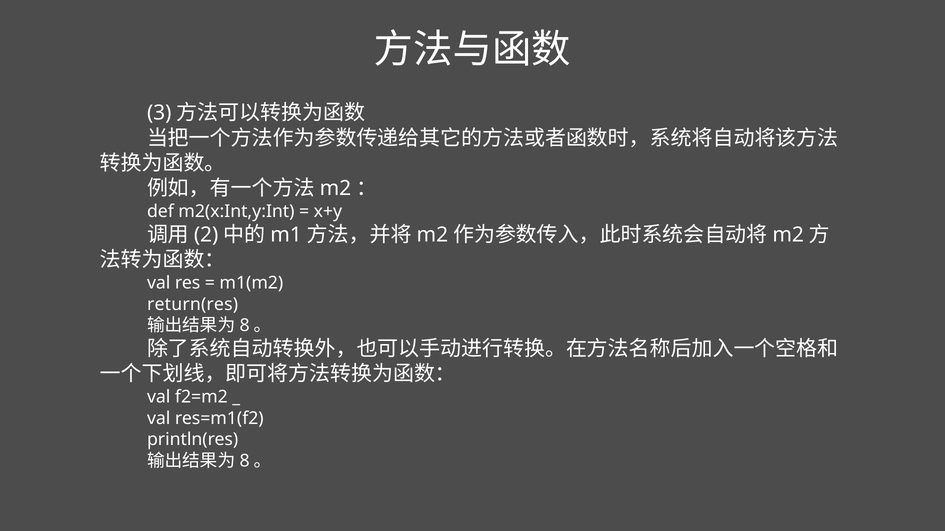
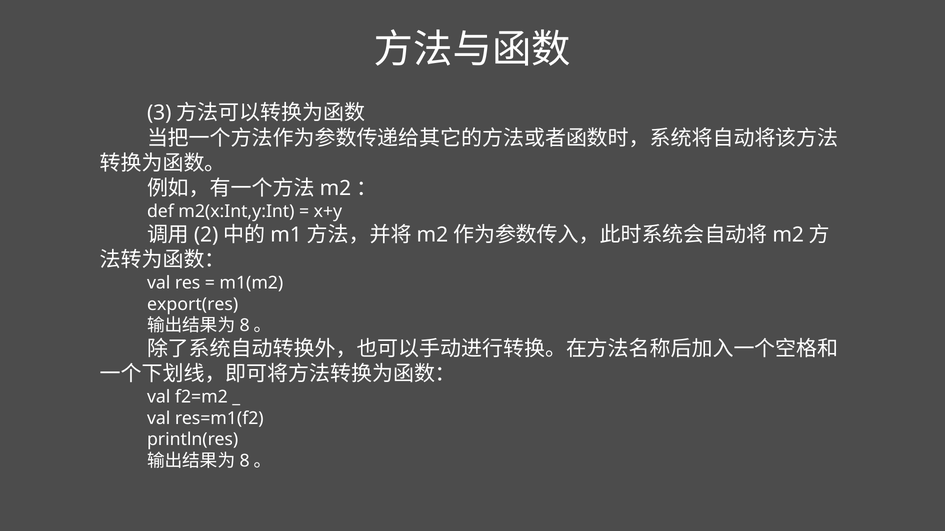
return(res: return(res -> export(res
